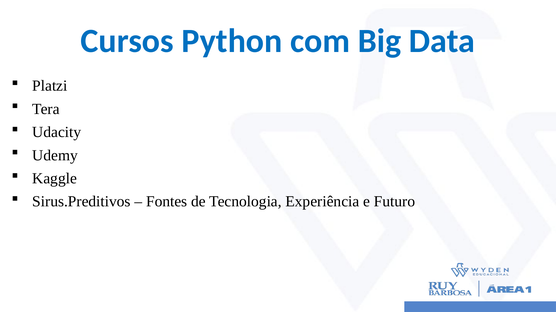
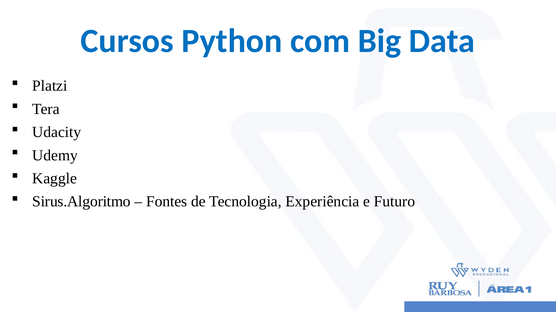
Sirus.Preditivos: Sirus.Preditivos -> Sirus.Algoritmo
